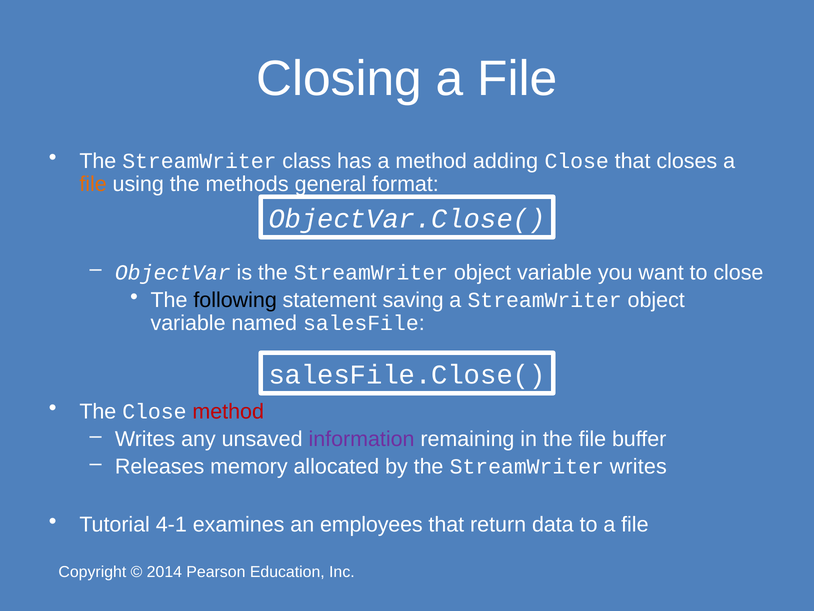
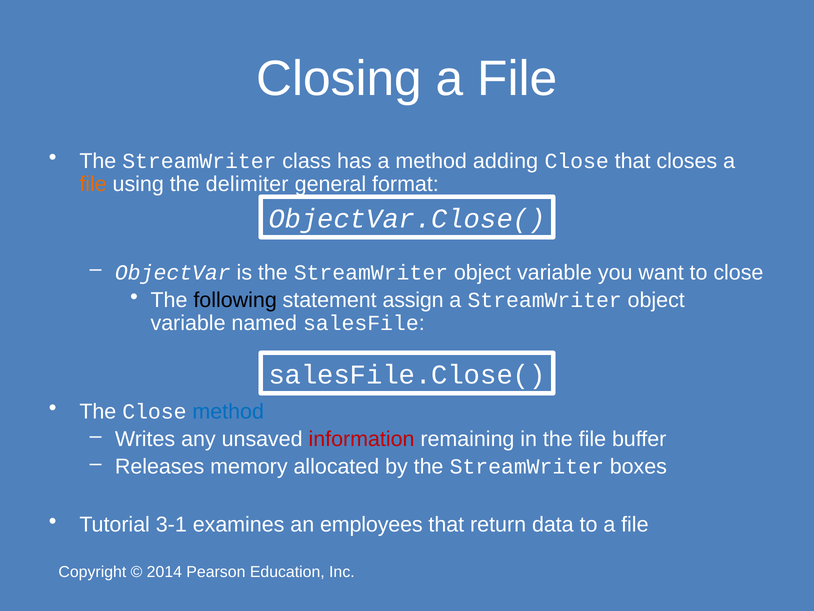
methods: methods -> delimiter
saving: saving -> assign
method at (228, 411) colour: red -> blue
information colour: purple -> red
StreamWriter writes: writes -> boxes
4-1: 4-1 -> 3-1
